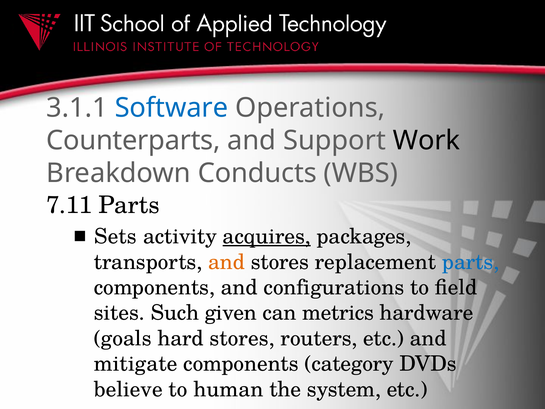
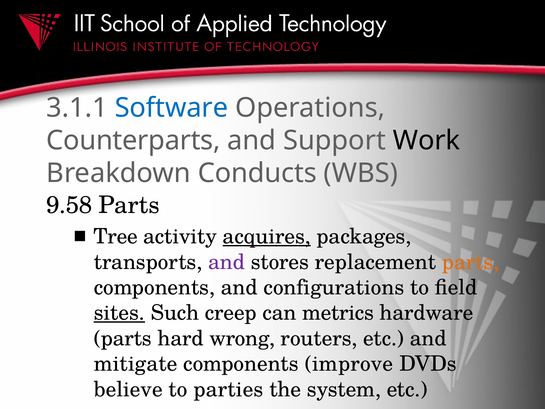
7.11: 7.11 -> 9.58
Sets: Sets -> Tree
and at (227, 262) colour: orange -> purple
parts at (471, 262) colour: blue -> orange
sites underline: none -> present
given: given -> creep
goals at (123, 338): goals -> parts
hard stores: stores -> wrong
category: category -> improve
human: human -> parties
